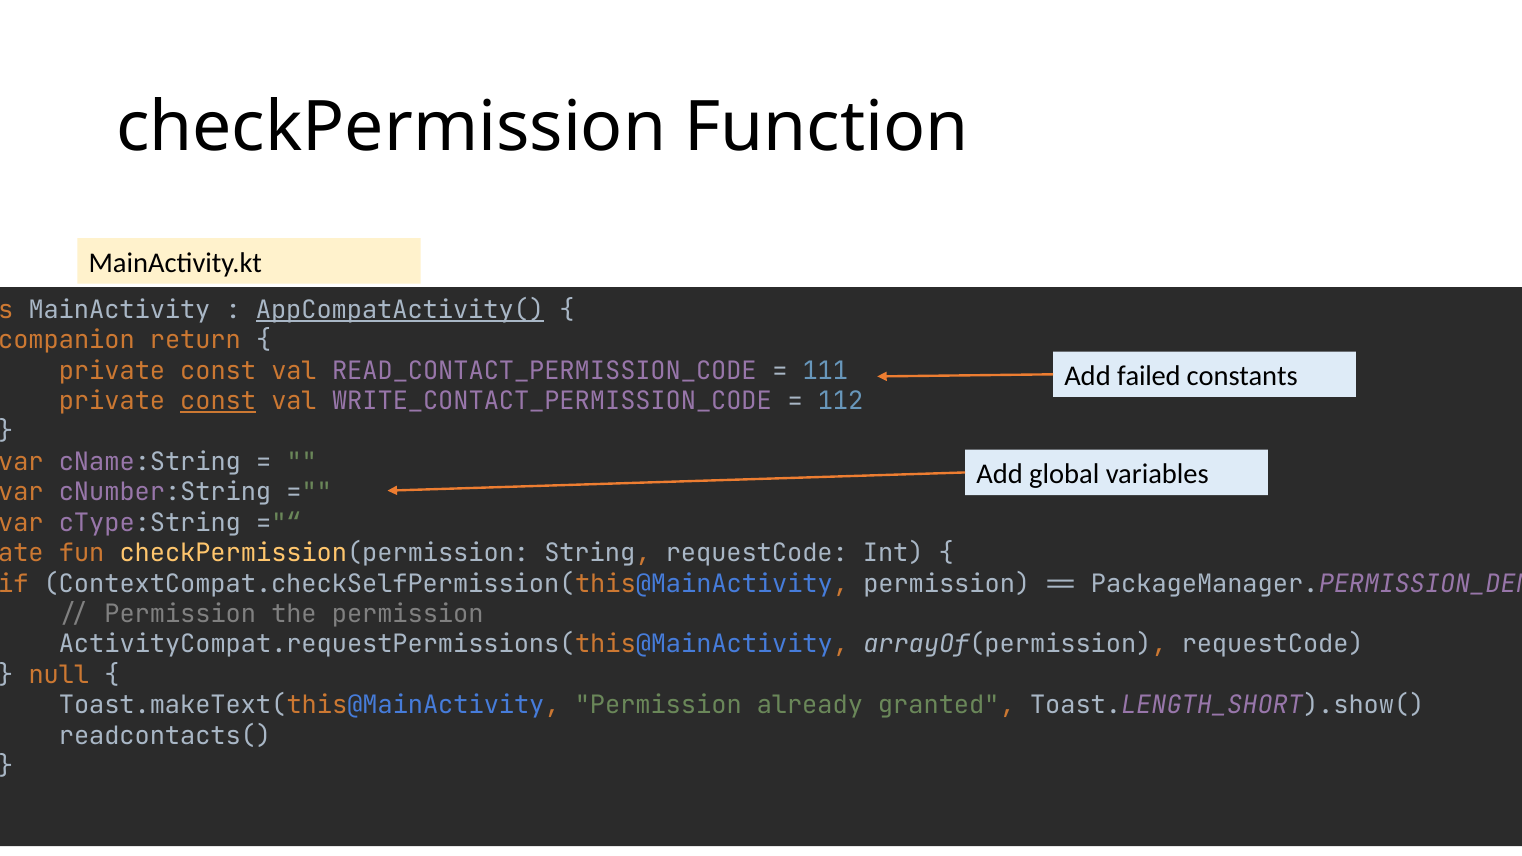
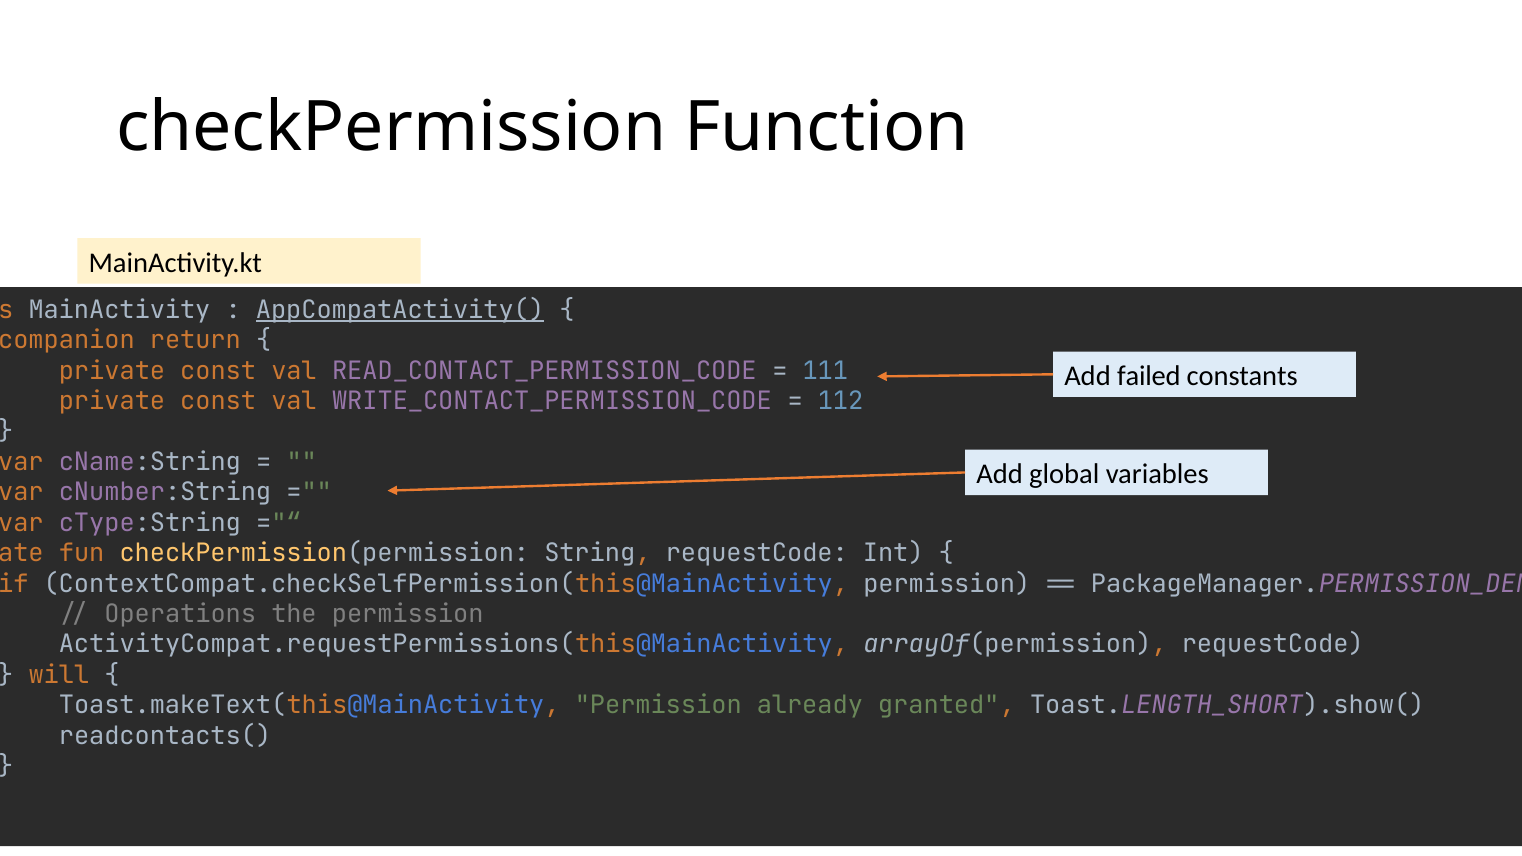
const at (218, 401) underline: present -> none
Permission at (180, 614): Permission -> Operations
null: null -> will
